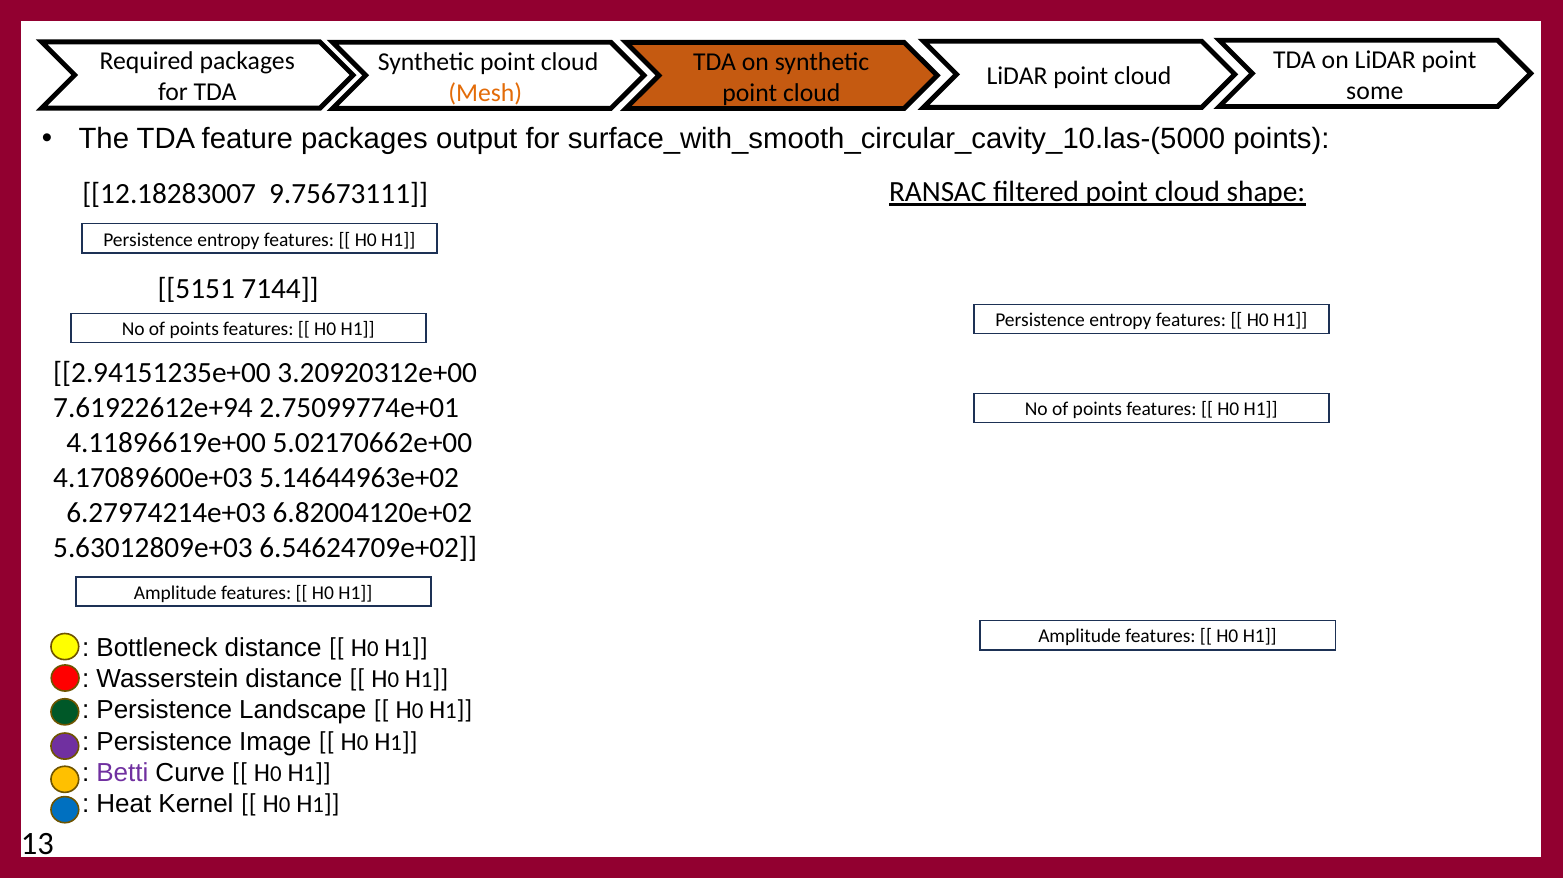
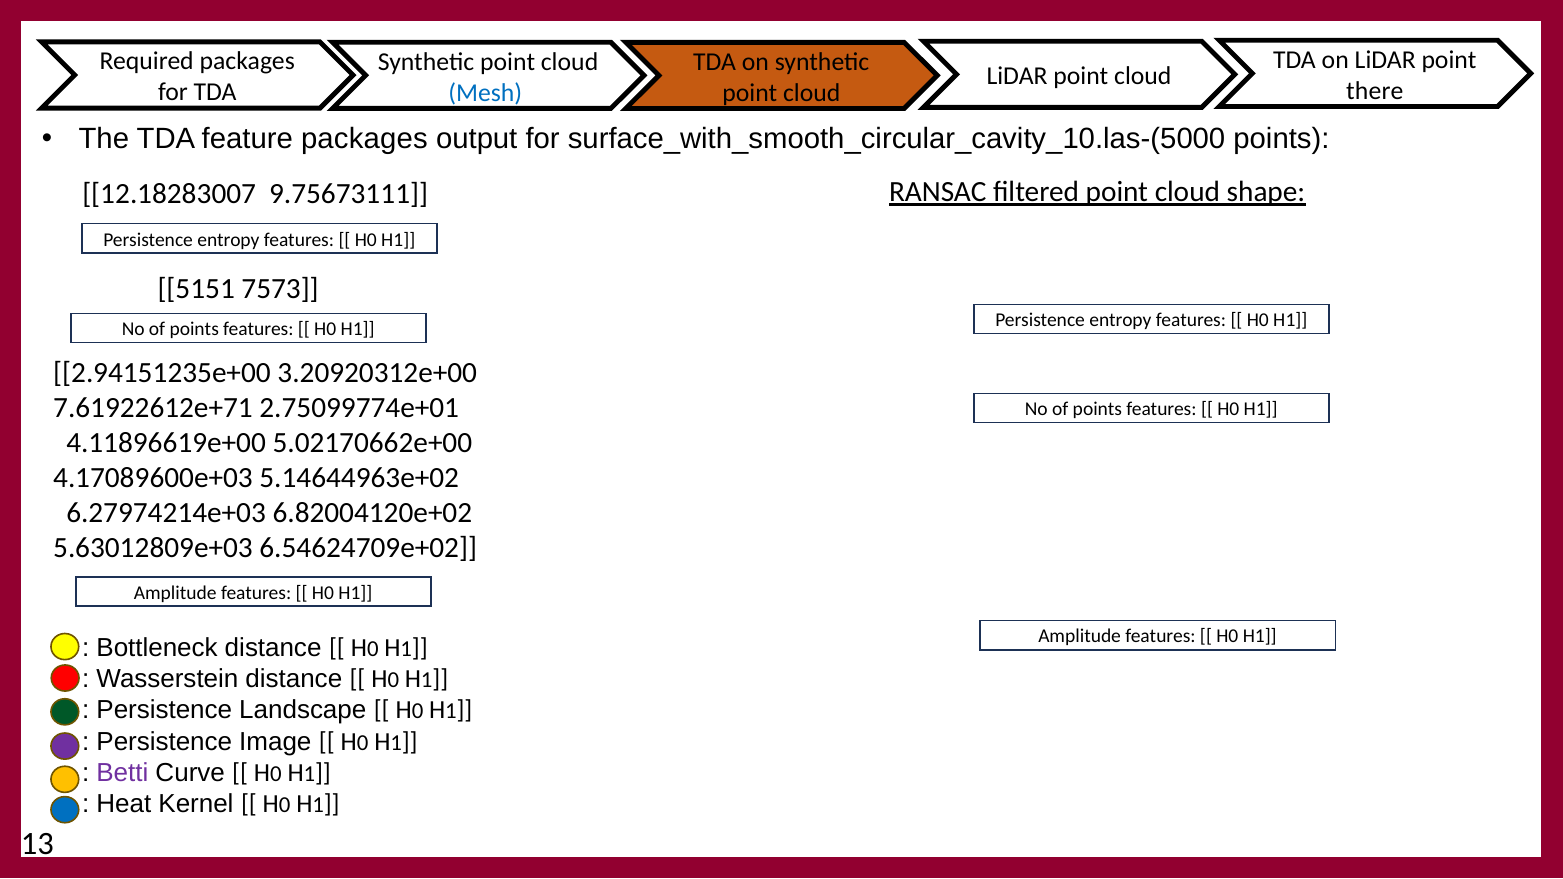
some: some -> there
Mesh colour: orange -> blue
7144: 7144 -> 7573
7.61922612e+94: 7.61922612e+94 -> 7.61922612e+71
